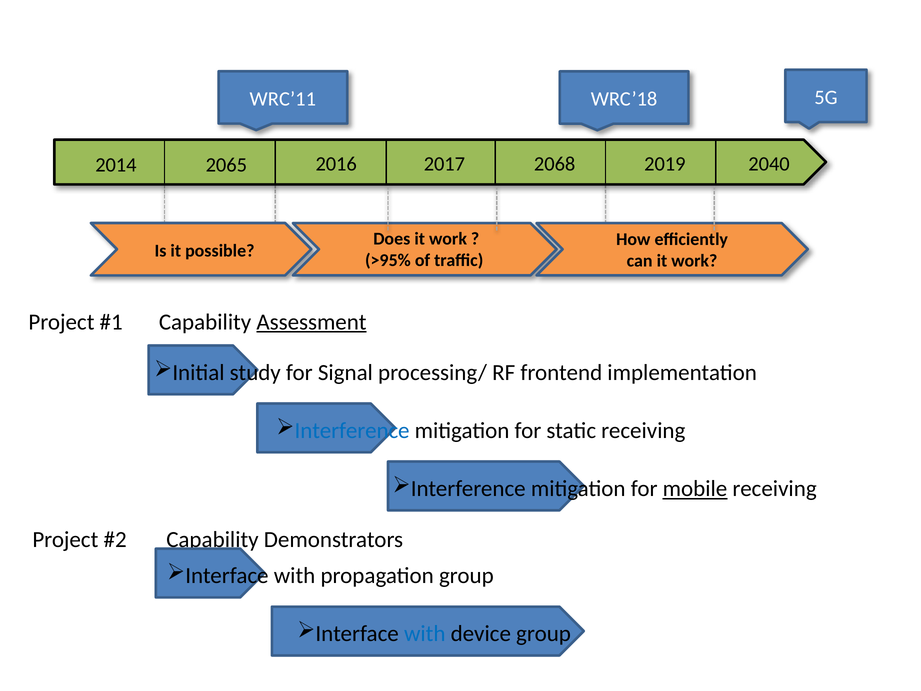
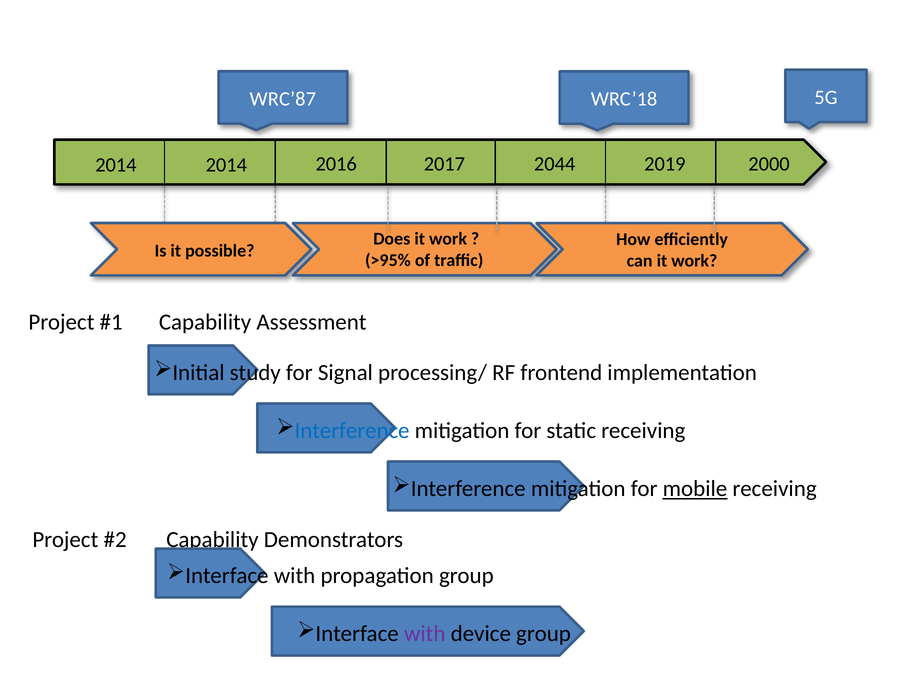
WRC’11: WRC’11 -> WRC’87
2040: 2040 -> 2000
2014 2065: 2065 -> 2014
2068: 2068 -> 2044
Assessment underline: present -> none
with at (425, 634) colour: blue -> purple
